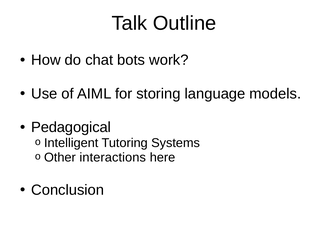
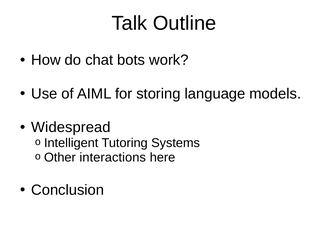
Pedagogical: Pedagogical -> Widespread
